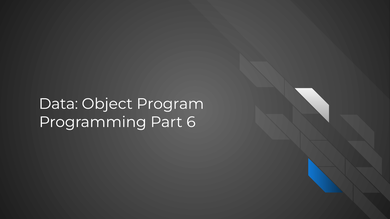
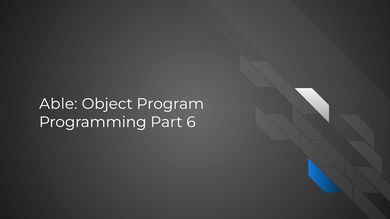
Data: Data -> Able
